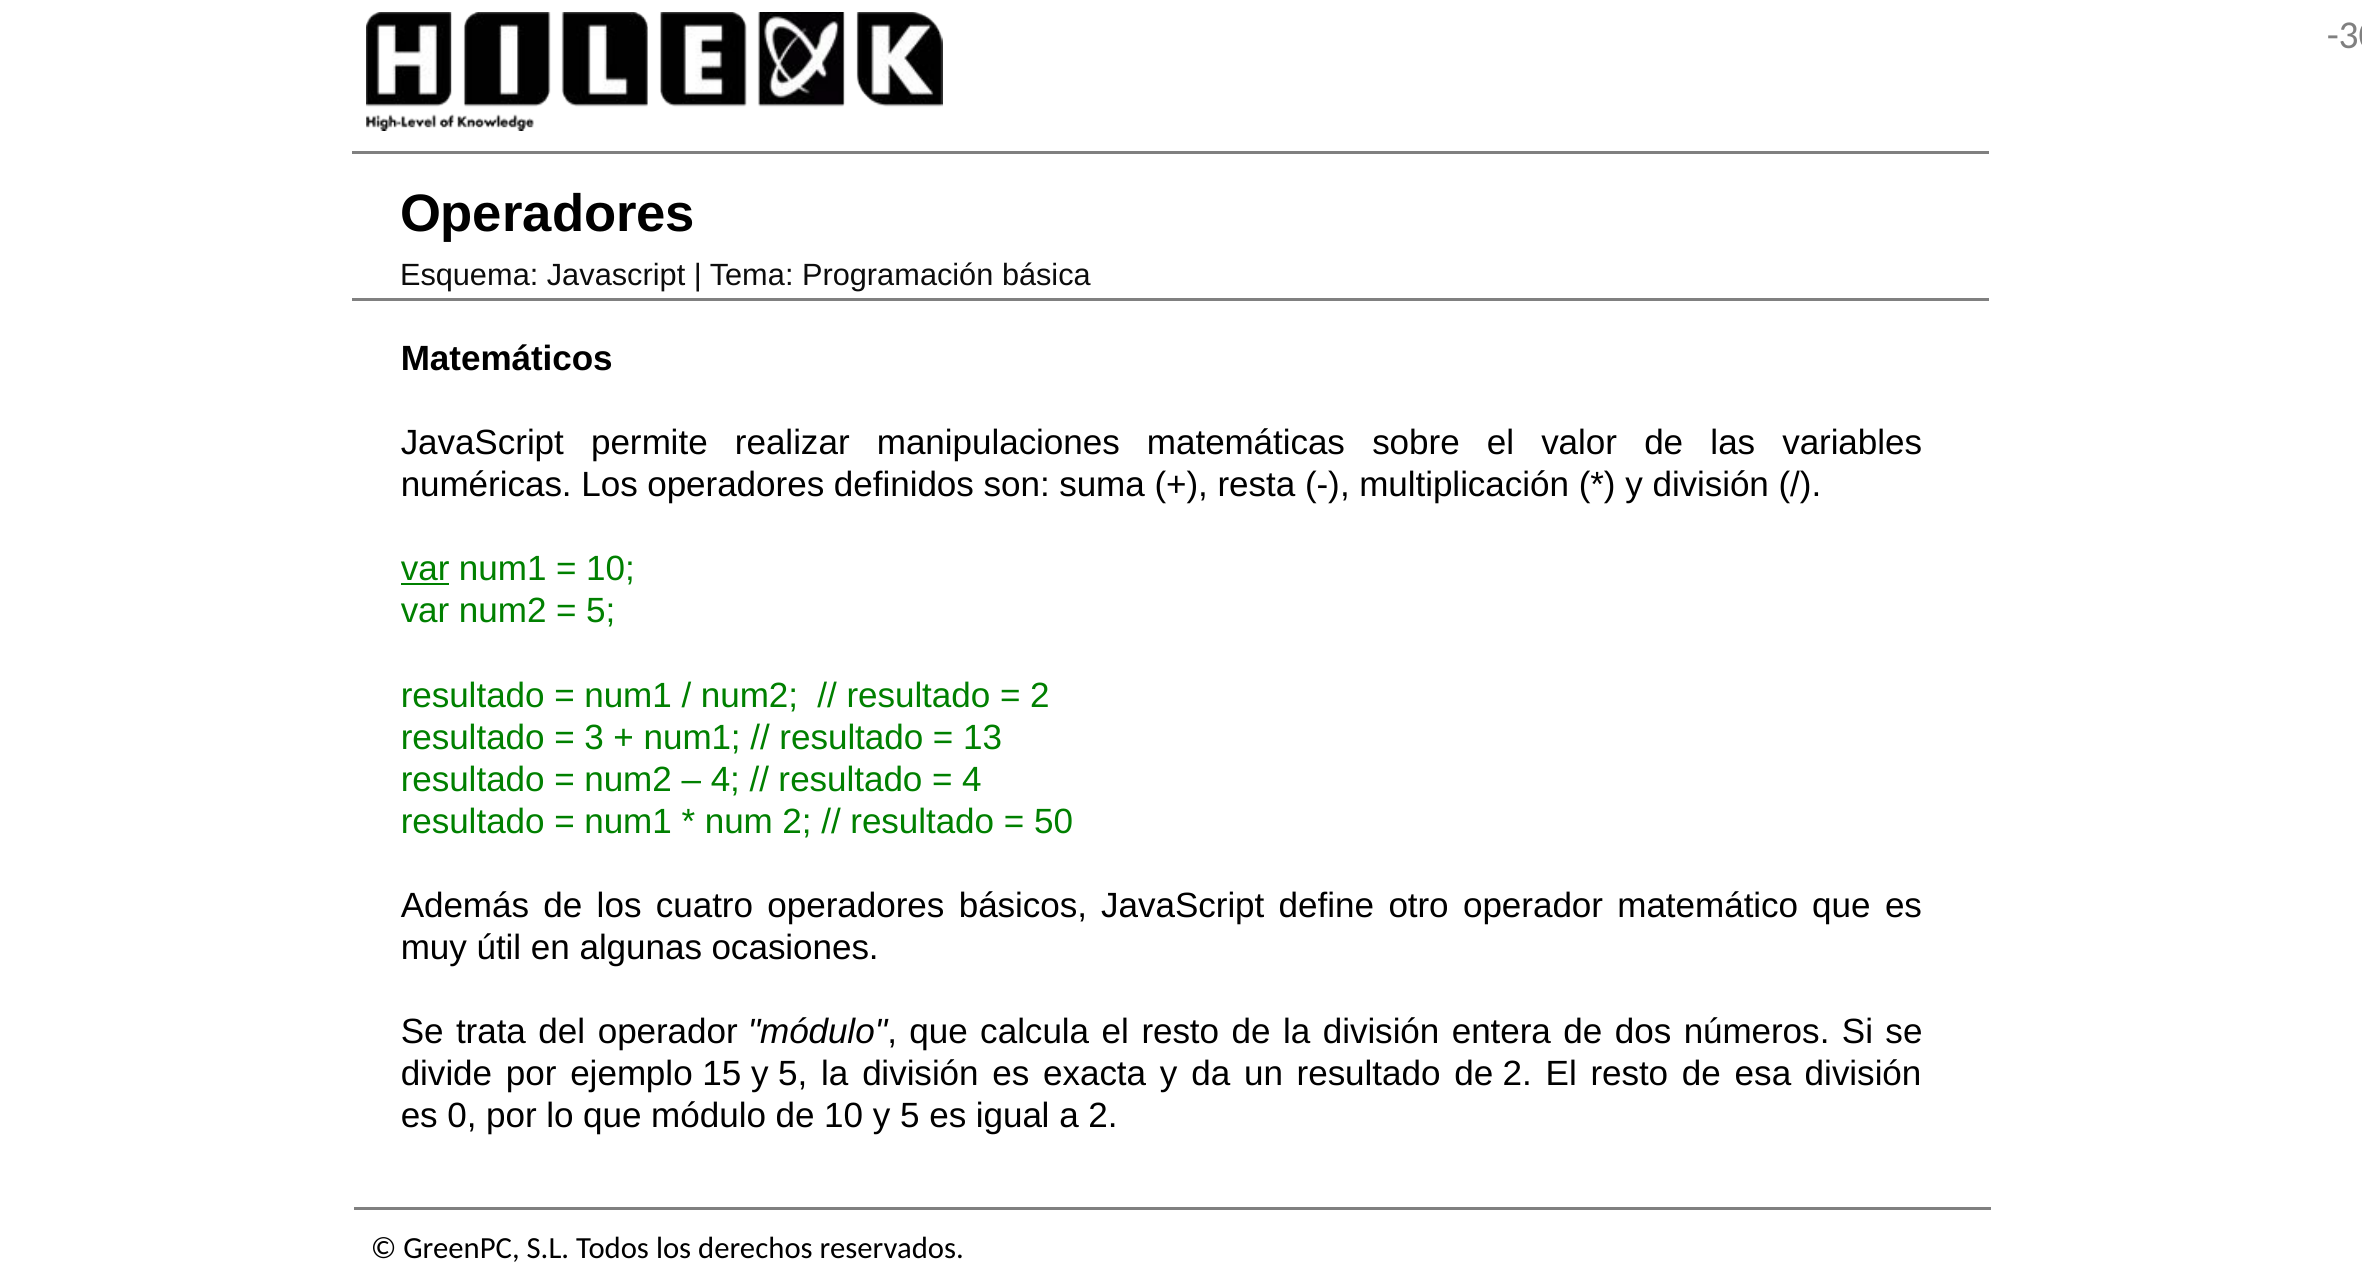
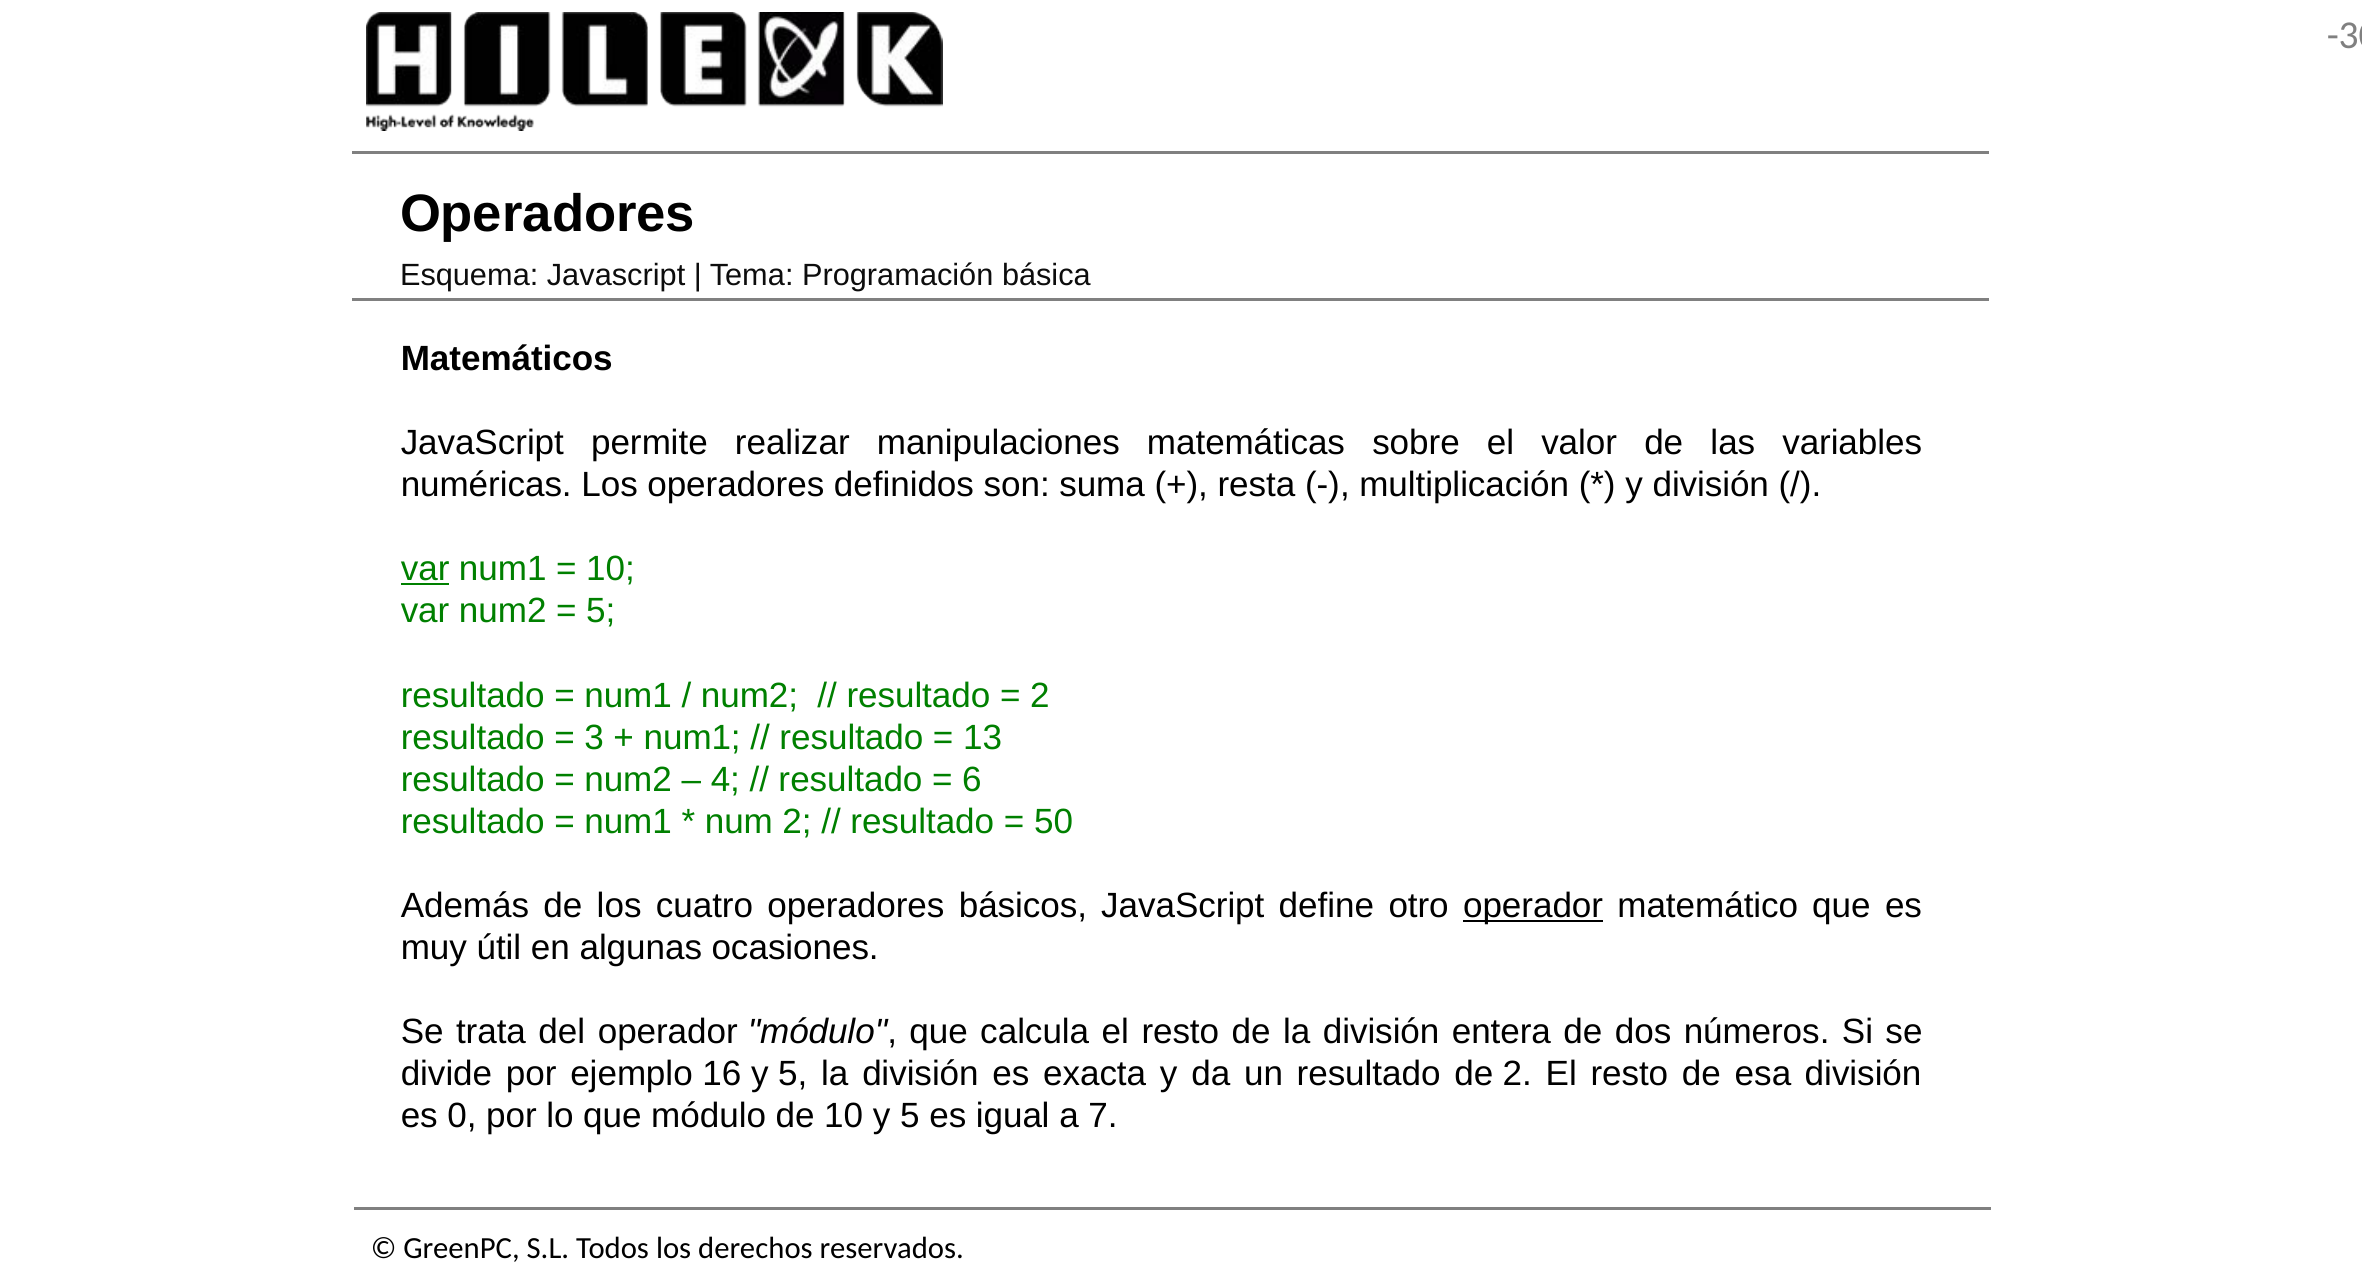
4 at (972, 780): 4 -> 6
operador at (1533, 906) underline: none -> present
15: 15 -> 16
a 2: 2 -> 7
